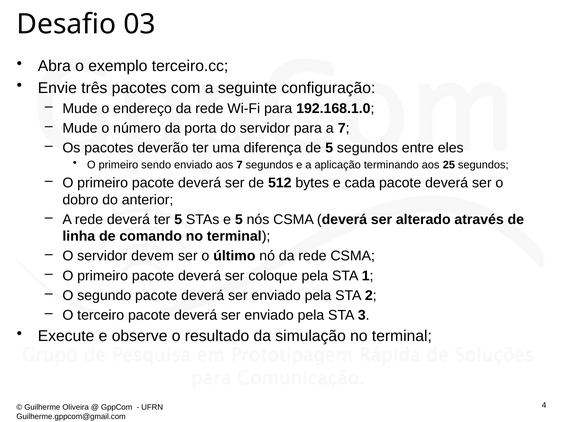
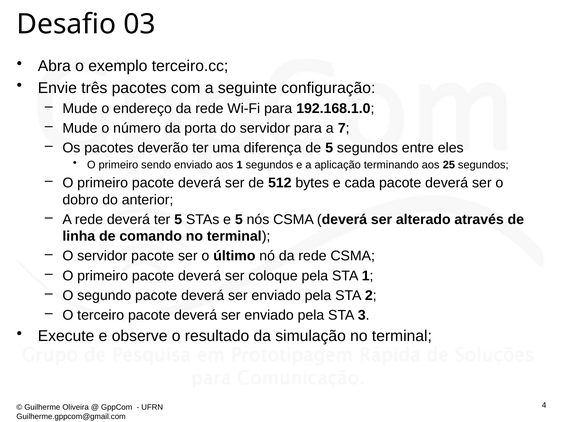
aos 7: 7 -> 1
servidor devem: devem -> pacote
